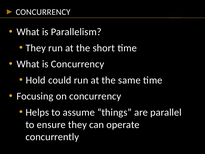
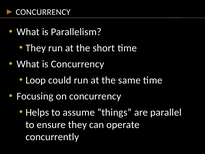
Hold: Hold -> Loop
